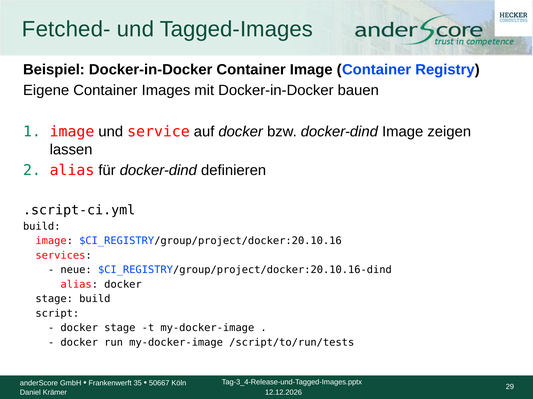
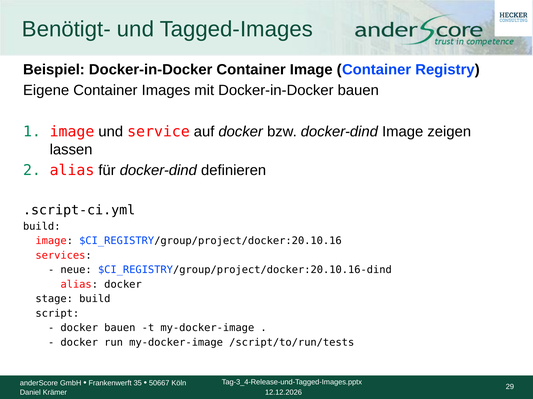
Fetched-: Fetched- -> Benötigt-
stage at (120, 328): stage -> bauen
